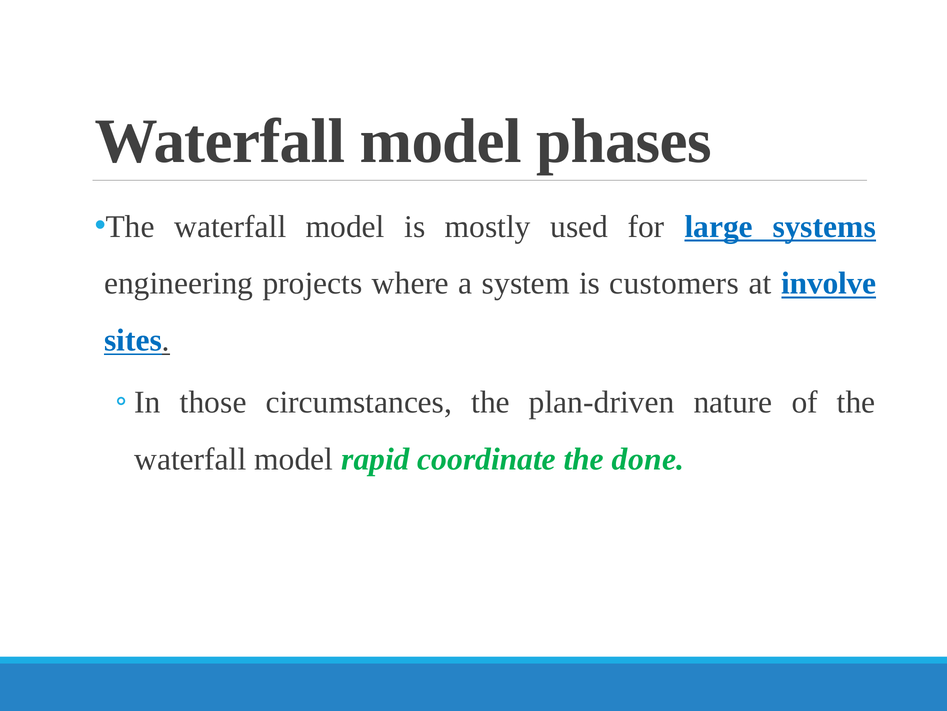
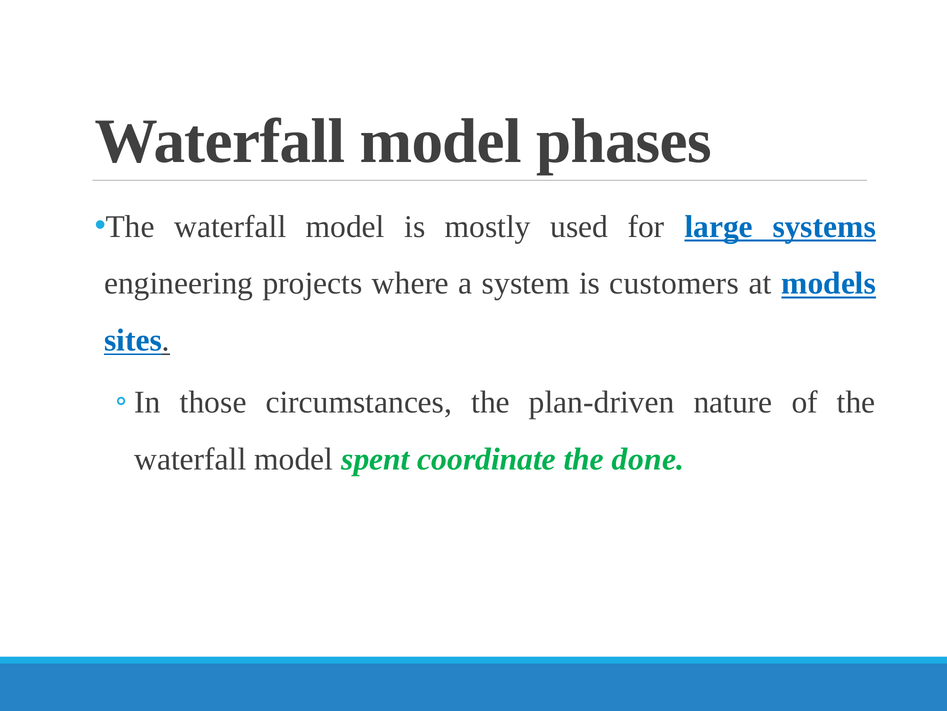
involve: involve -> models
rapid: rapid -> spent
